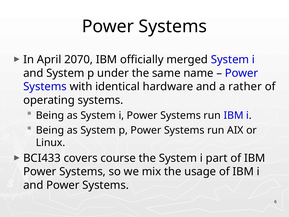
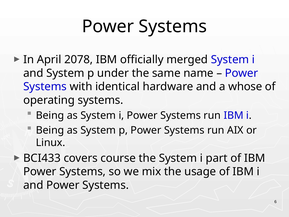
2070: 2070 -> 2078
rather: rather -> whose
